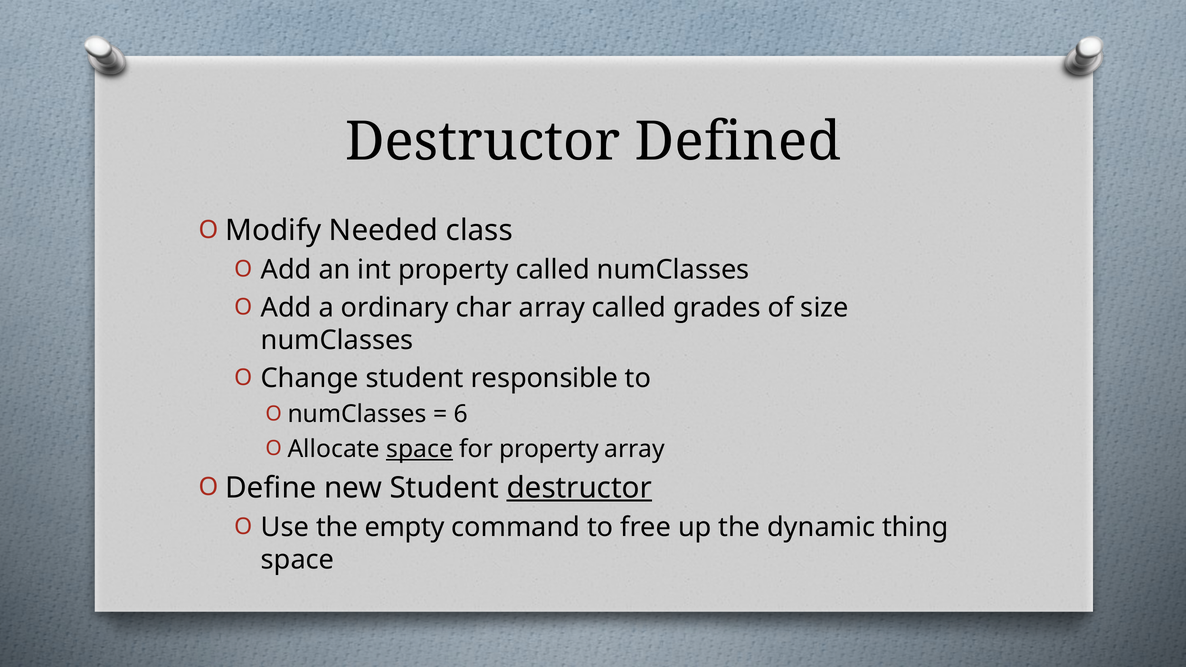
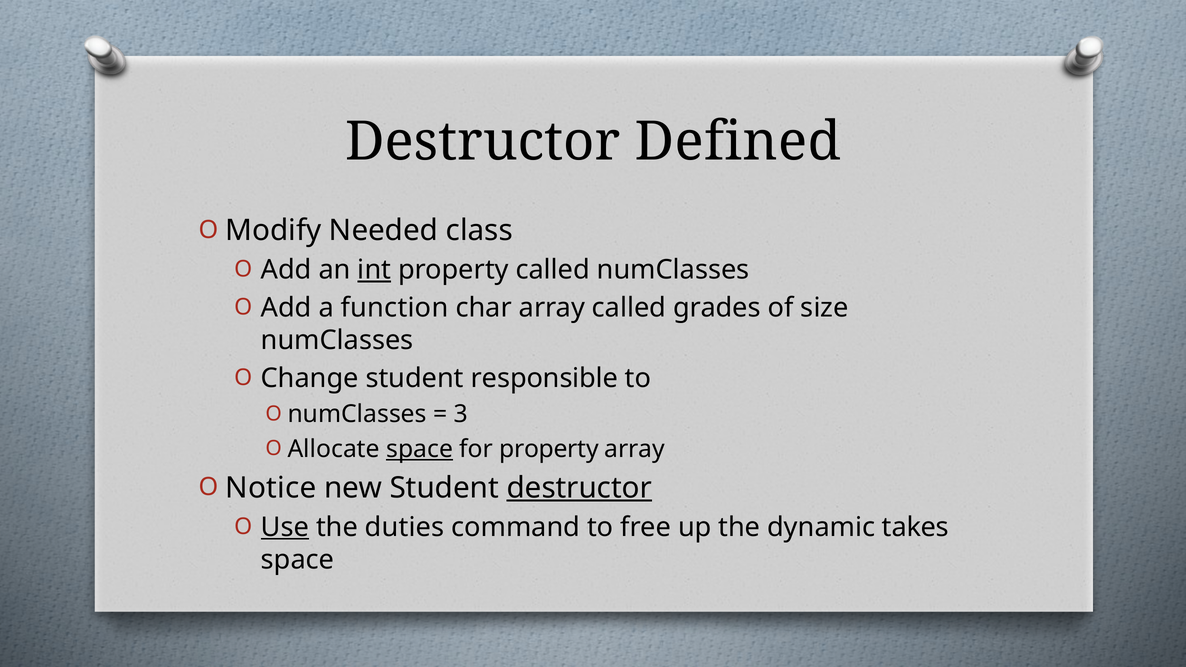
int underline: none -> present
ordinary: ordinary -> function
6: 6 -> 3
Define: Define -> Notice
Use underline: none -> present
empty: empty -> duties
thing: thing -> takes
